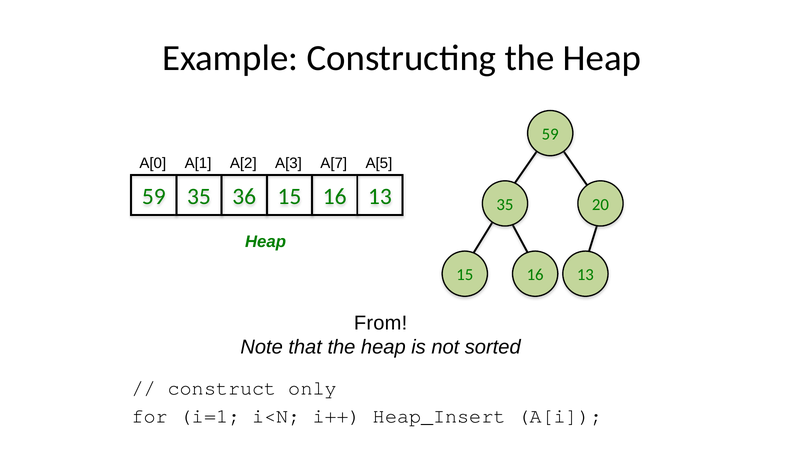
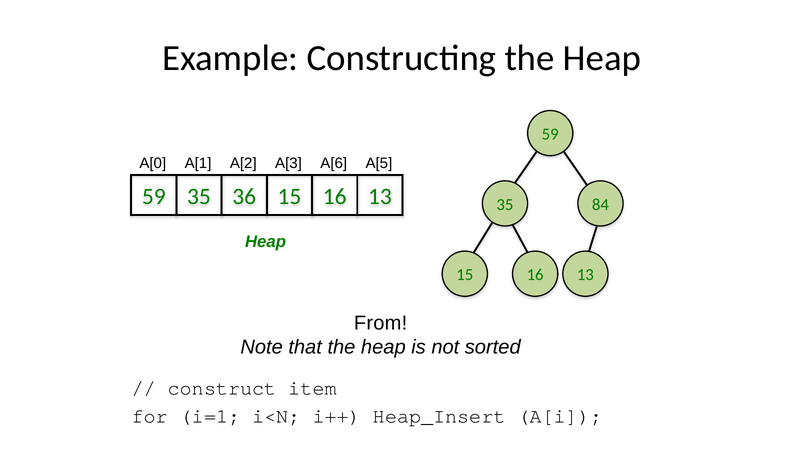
A[7: A[7 -> A[6
20: 20 -> 84
only: only -> item
